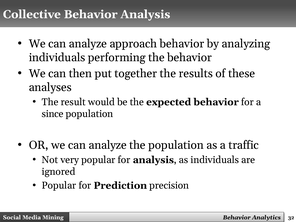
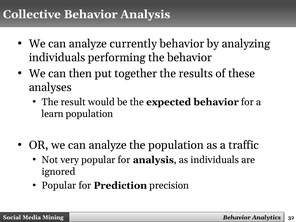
approach: approach -> currently
since: since -> learn
